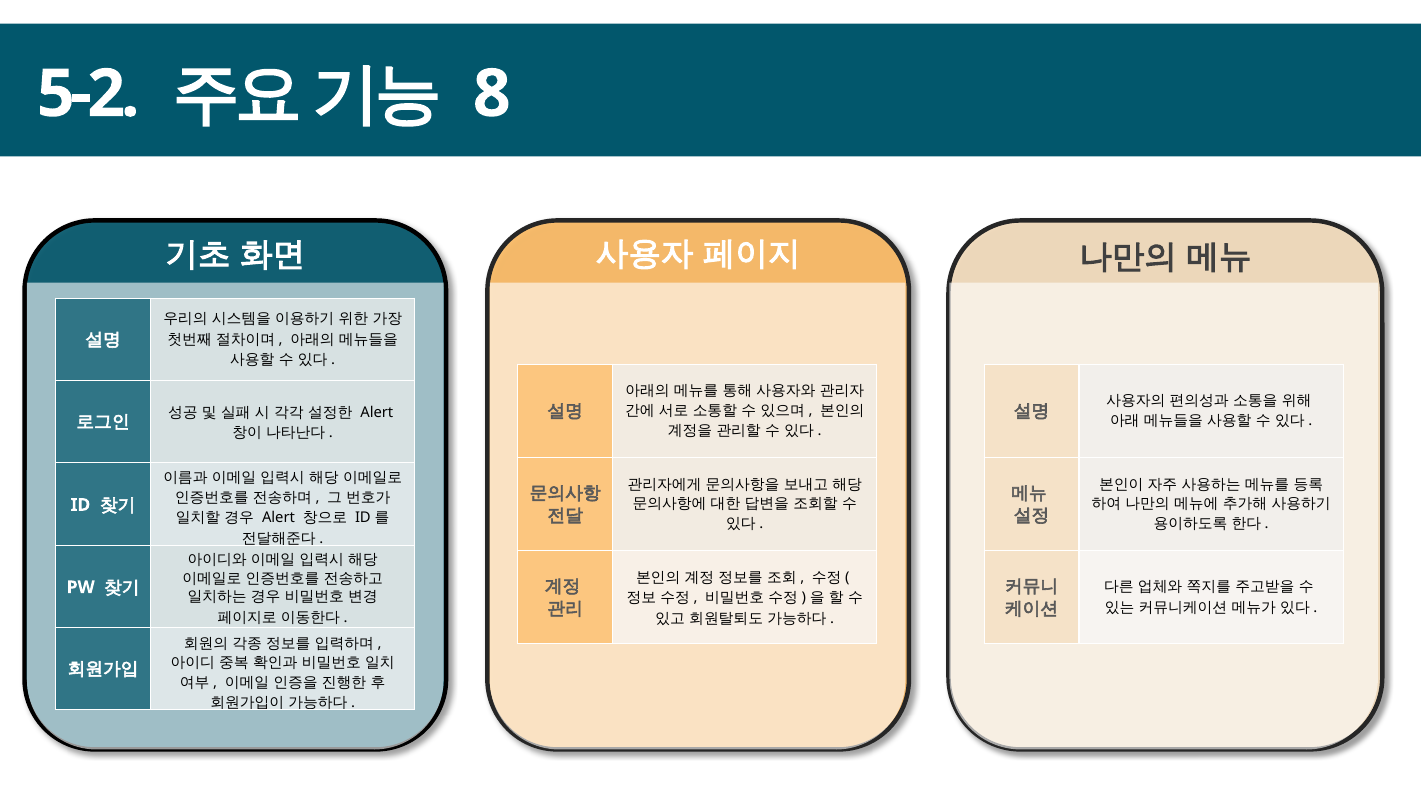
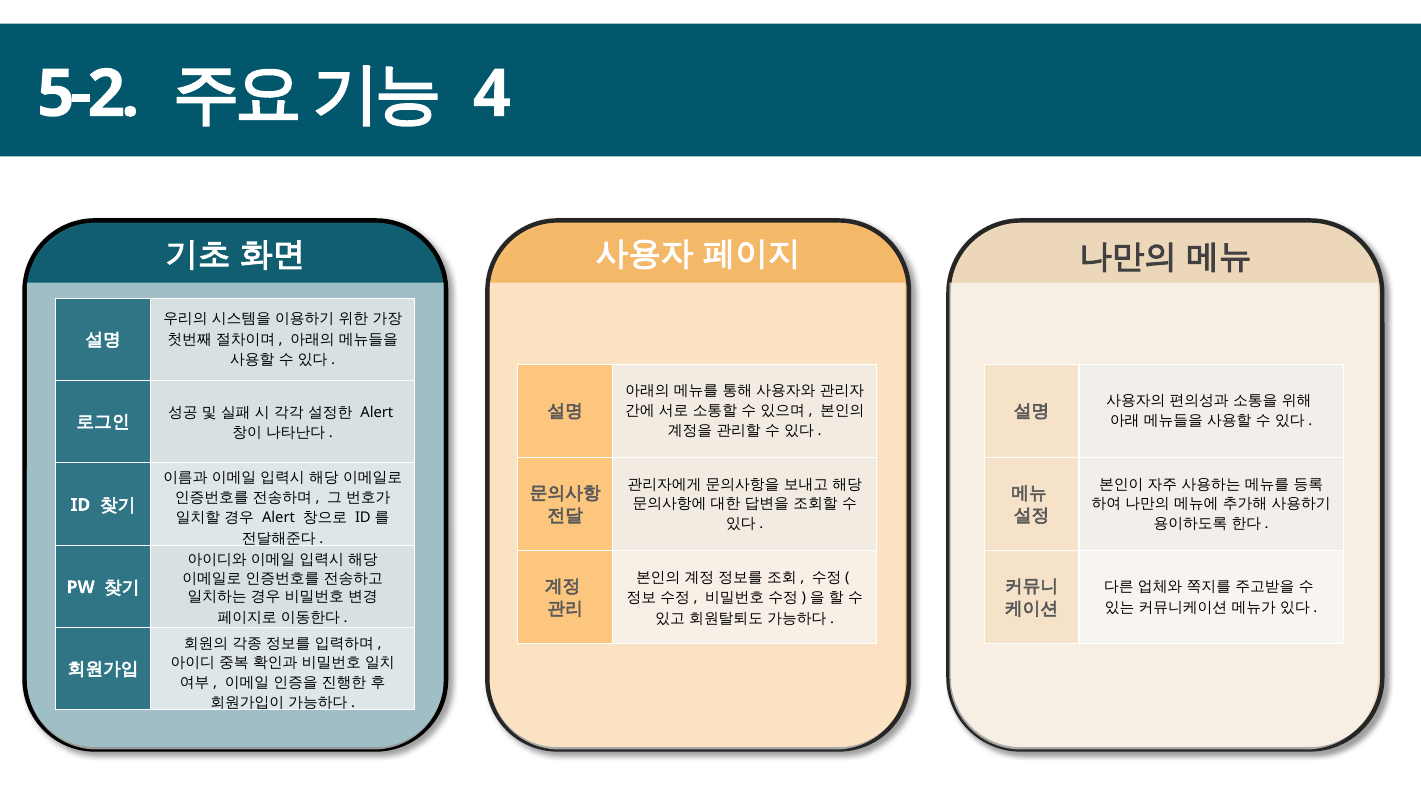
8: 8 -> 4
